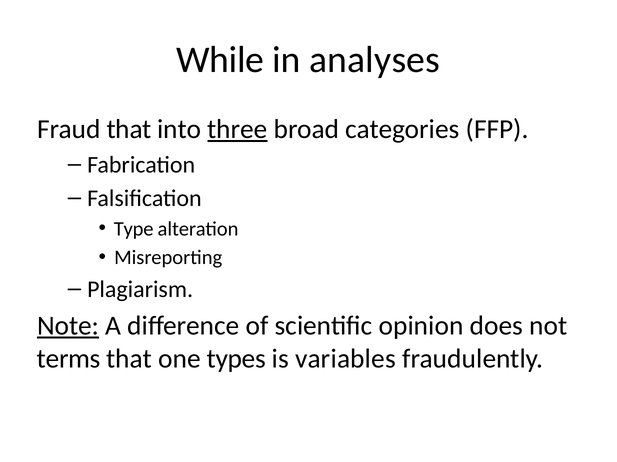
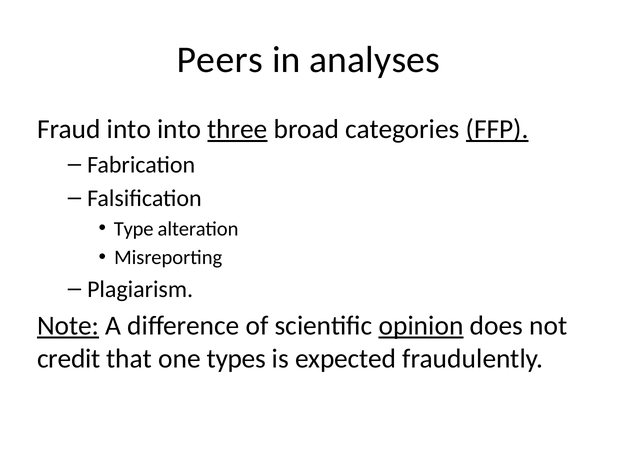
While: While -> Peers
Fraud that: that -> into
FFP underline: none -> present
opinion underline: none -> present
terms: terms -> credit
variables: variables -> expected
